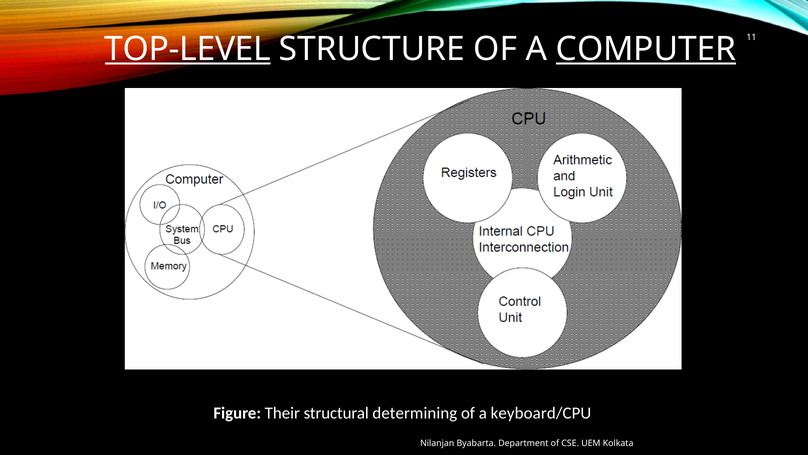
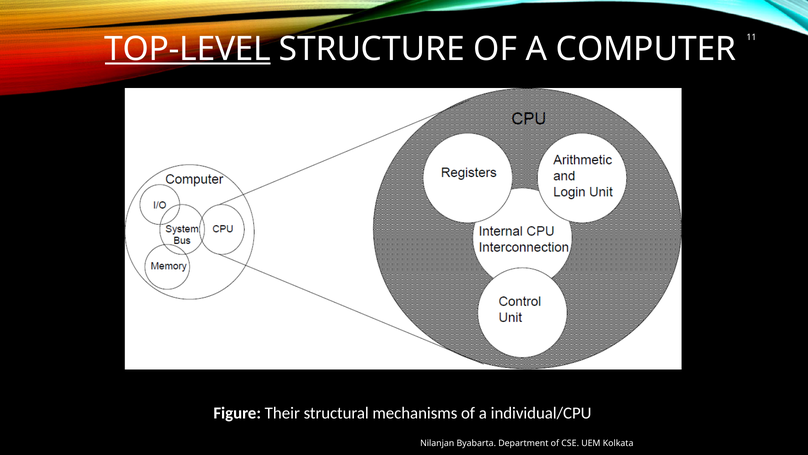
COMPUTER underline: present -> none
determining: determining -> mechanisms
keyboard/CPU: keyboard/CPU -> individual/CPU
